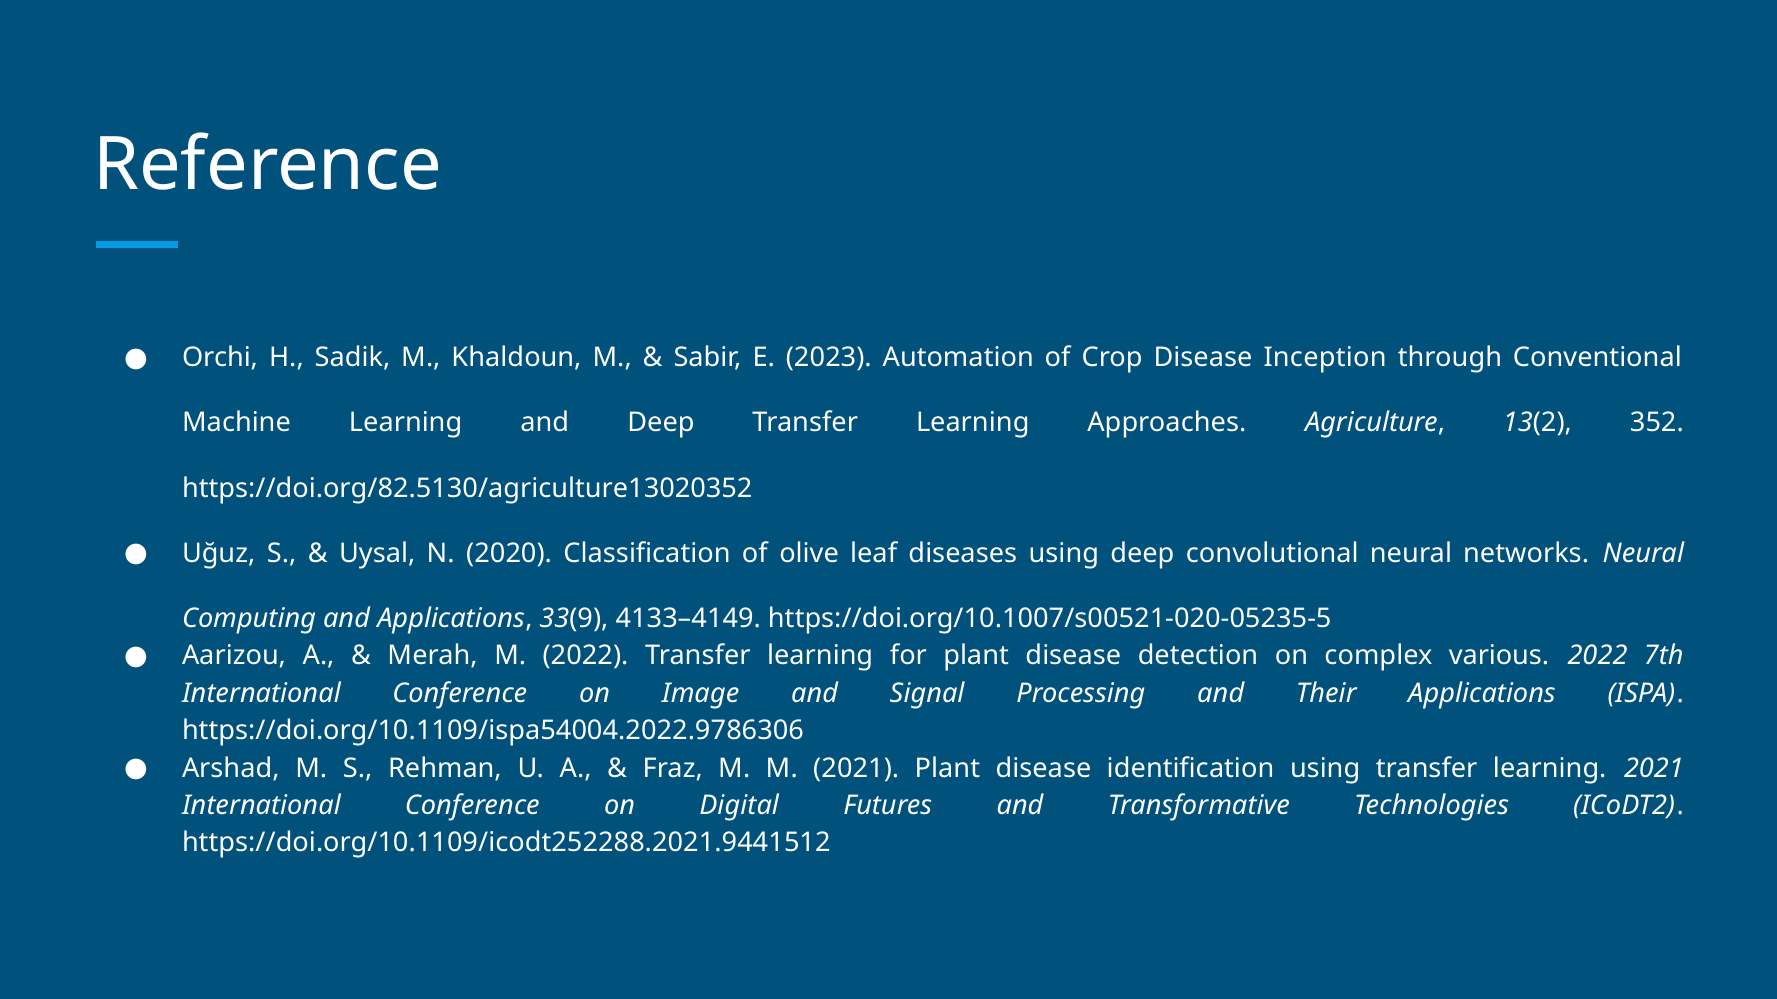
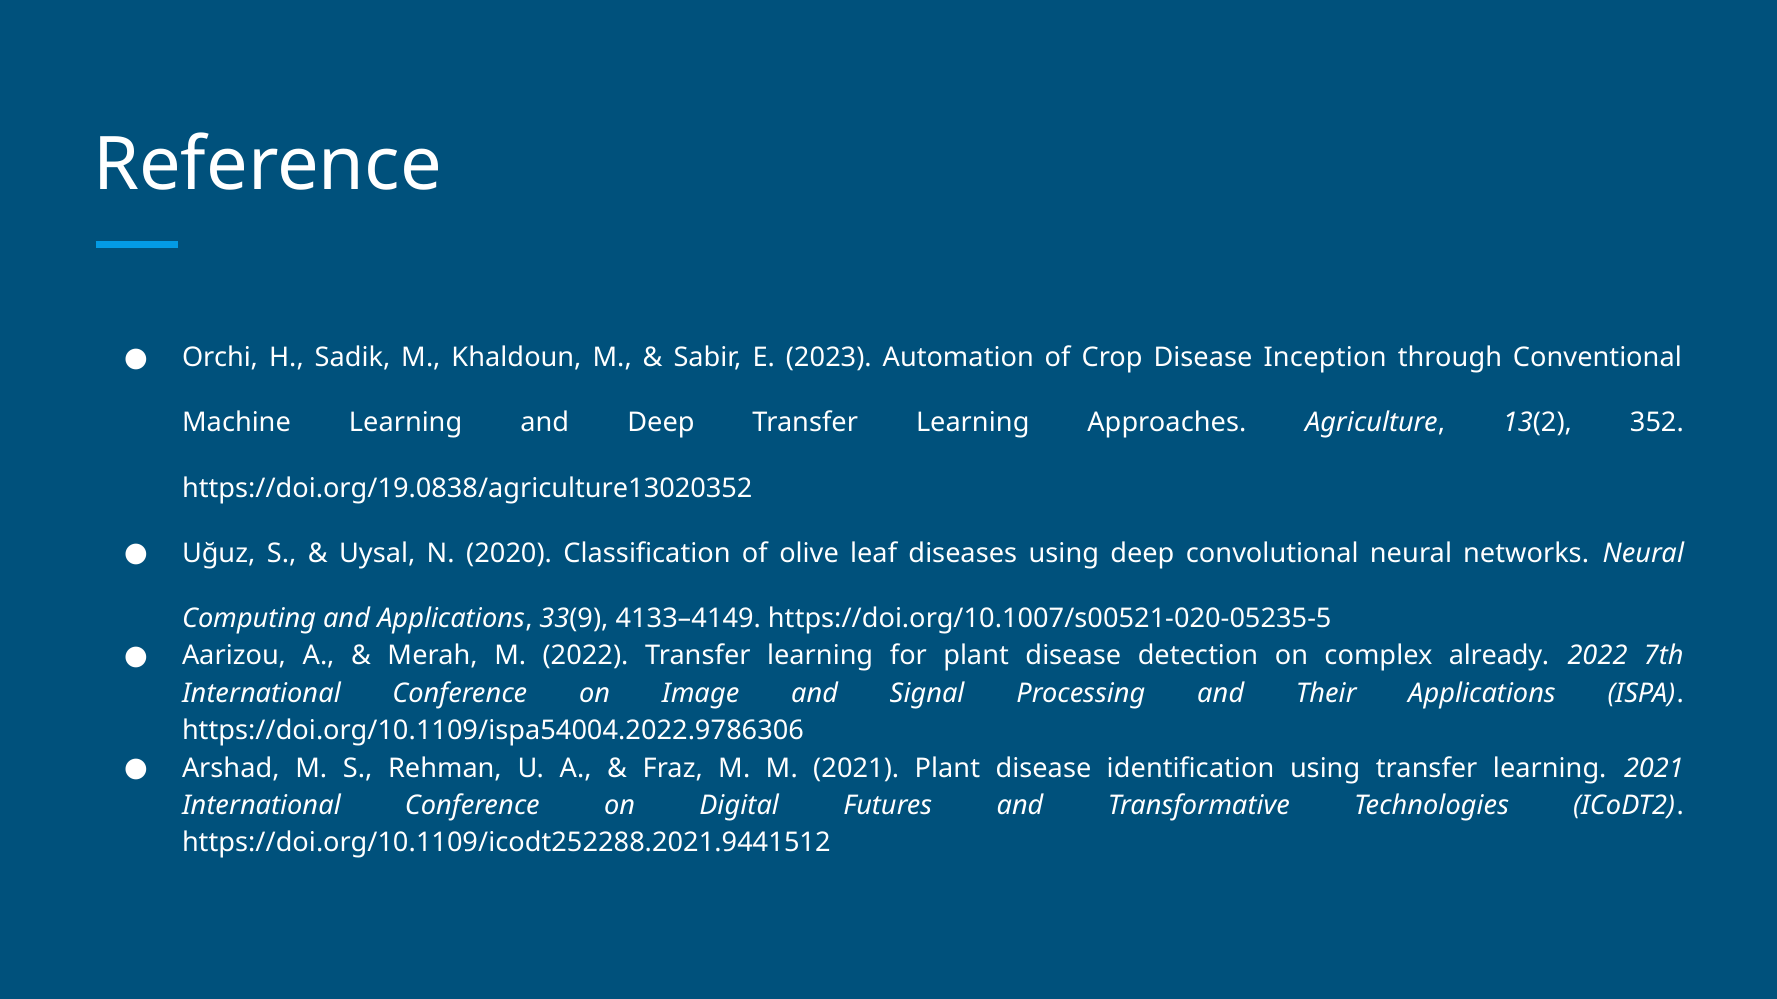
https://doi.org/82.5130/agriculture13020352: https://doi.org/82.5130/agriculture13020352 -> https://doi.org/19.0838/agriculture13020352
various: various -> already
